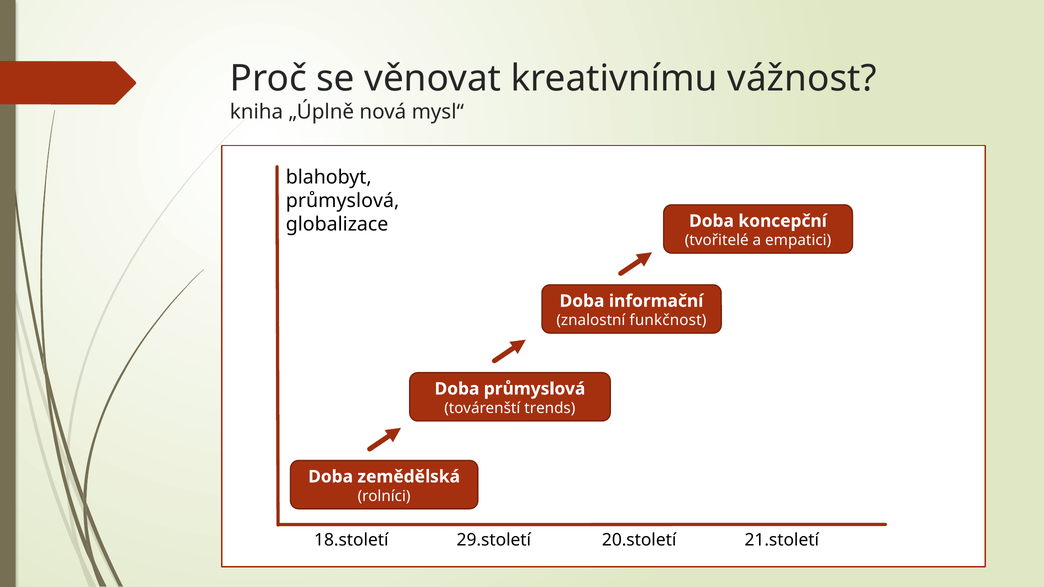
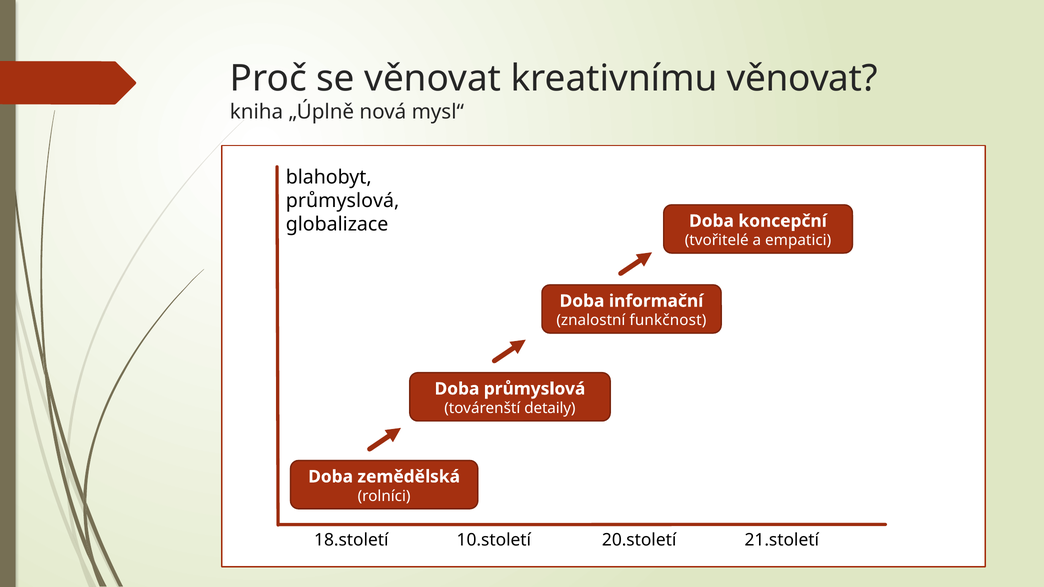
kreativnímu vážnost: vážnost -> věnovat
trends: trends -> detaily
29.století: 29.století -> 10.století
